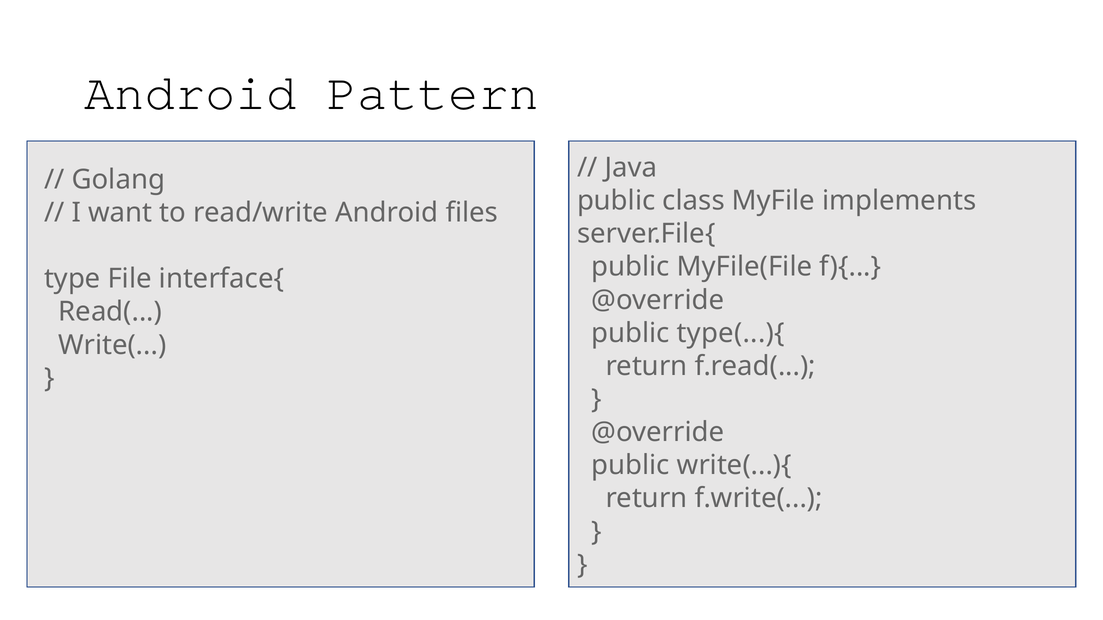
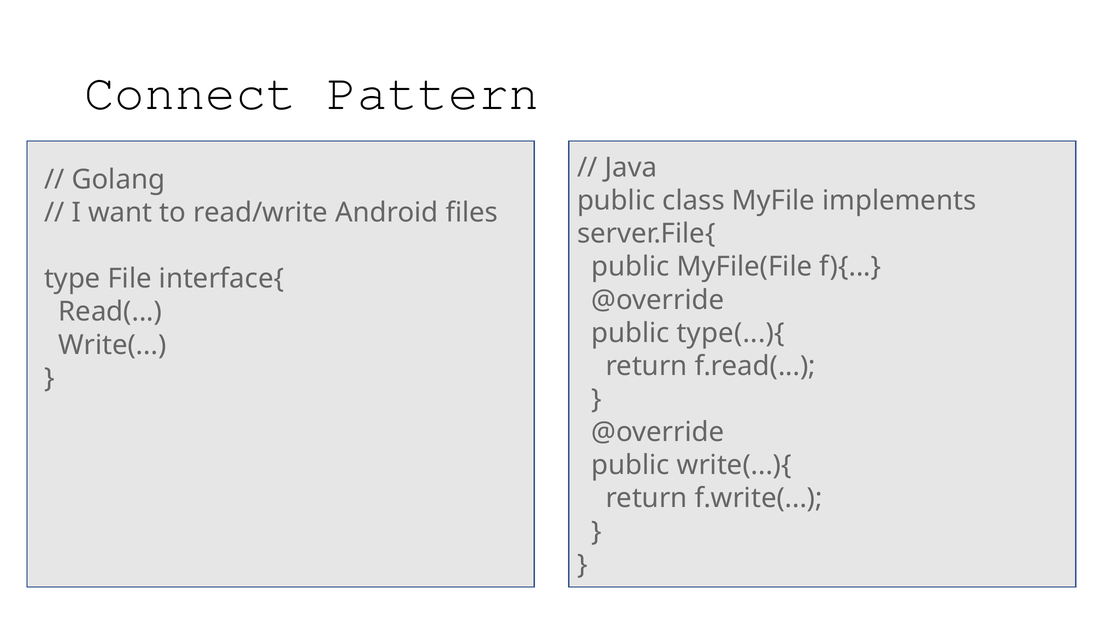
Android at (190, 93): Android -> Connect
